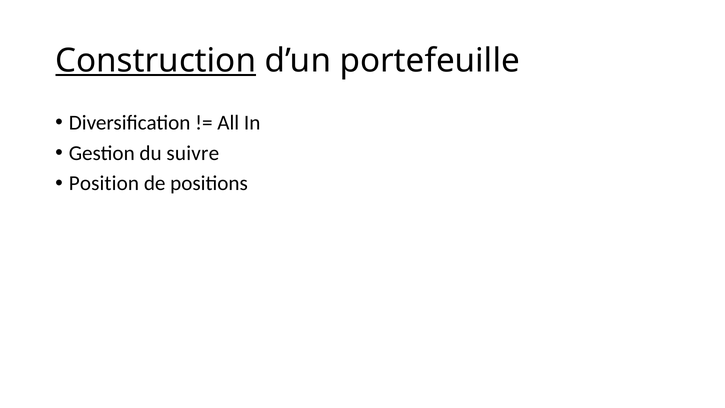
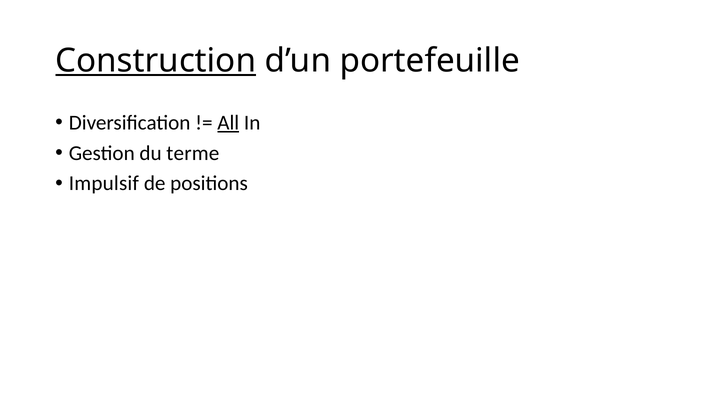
All underline: none -> present
suivre: suivre -> terme
Position: Position -> Impulsif
